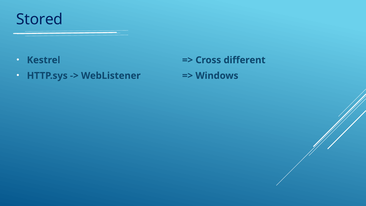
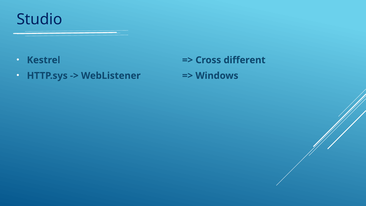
Stored: Stored -> Studio
